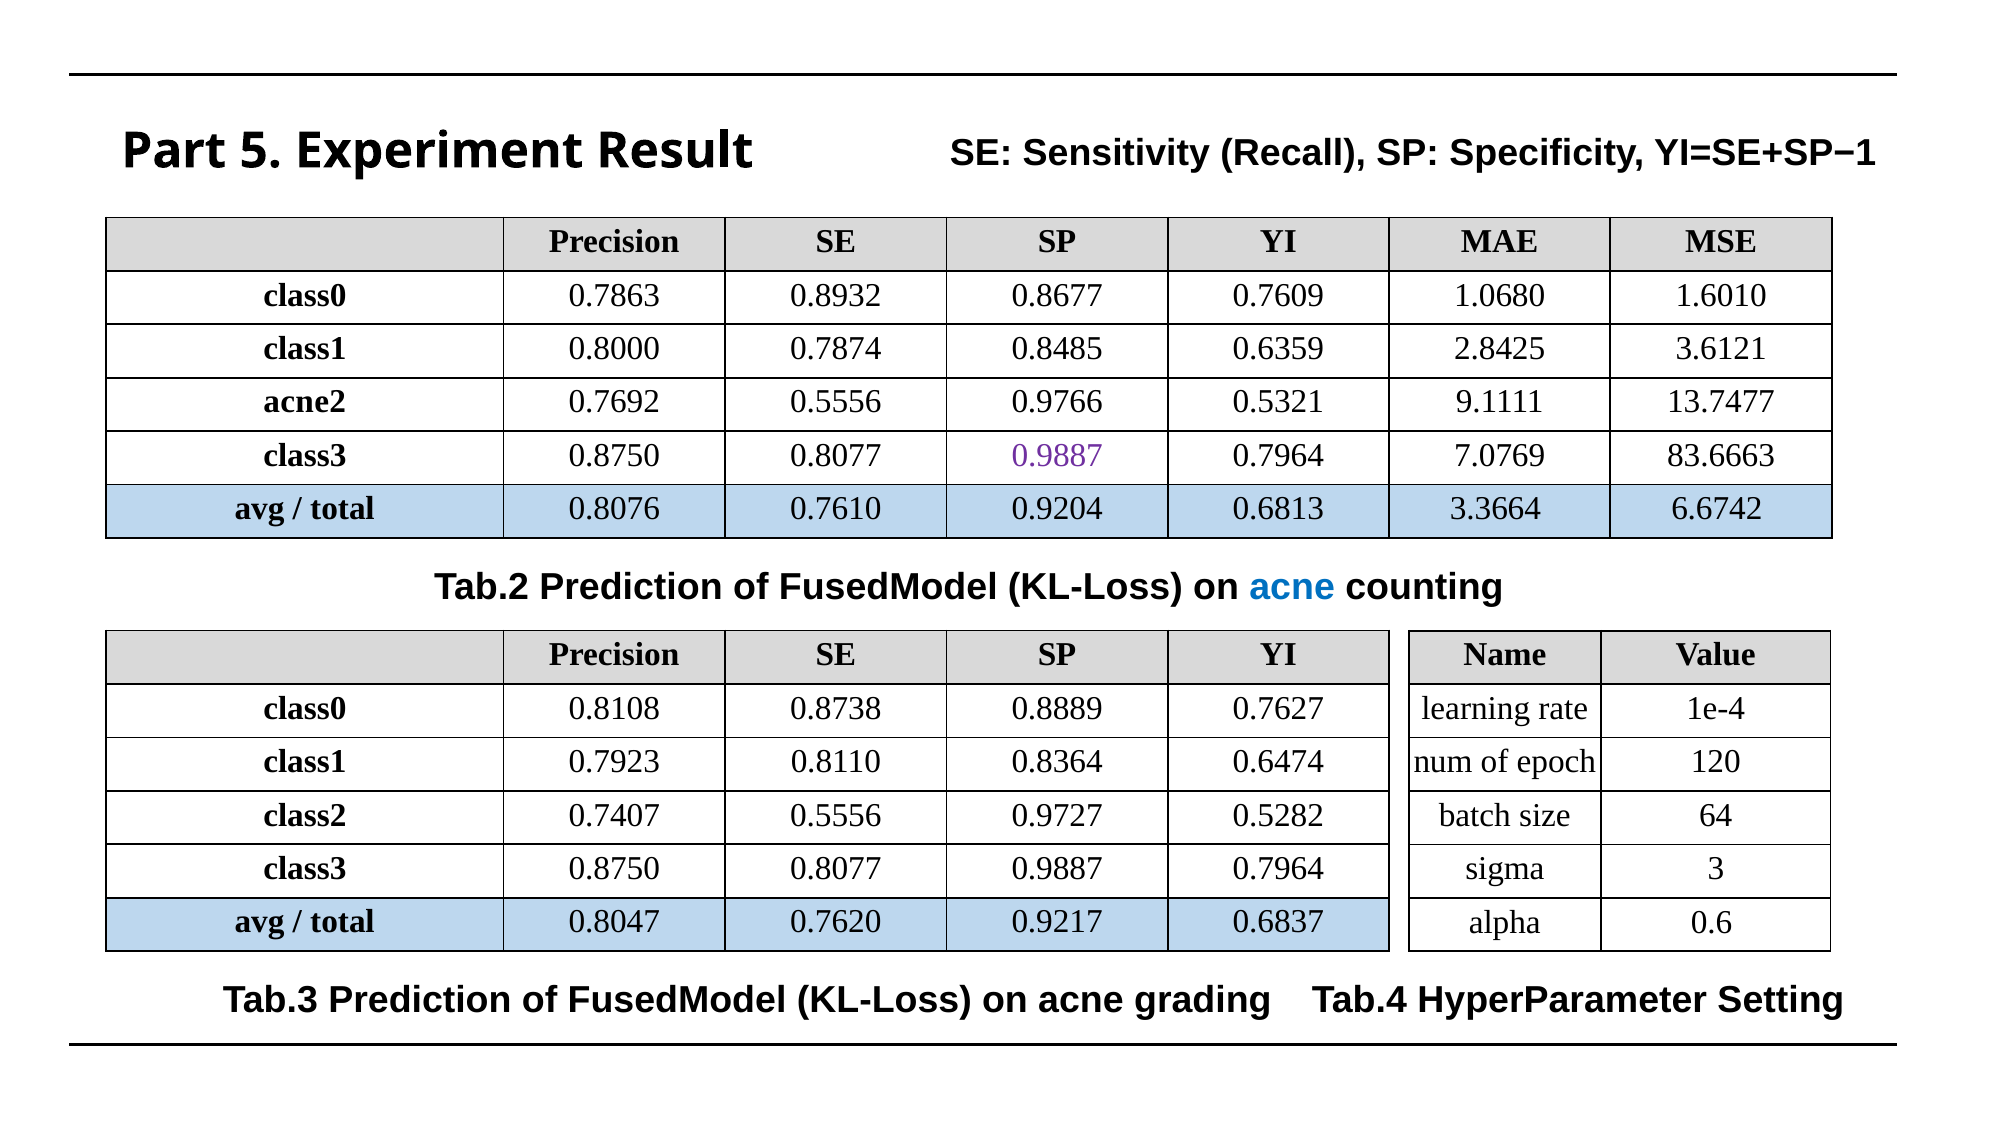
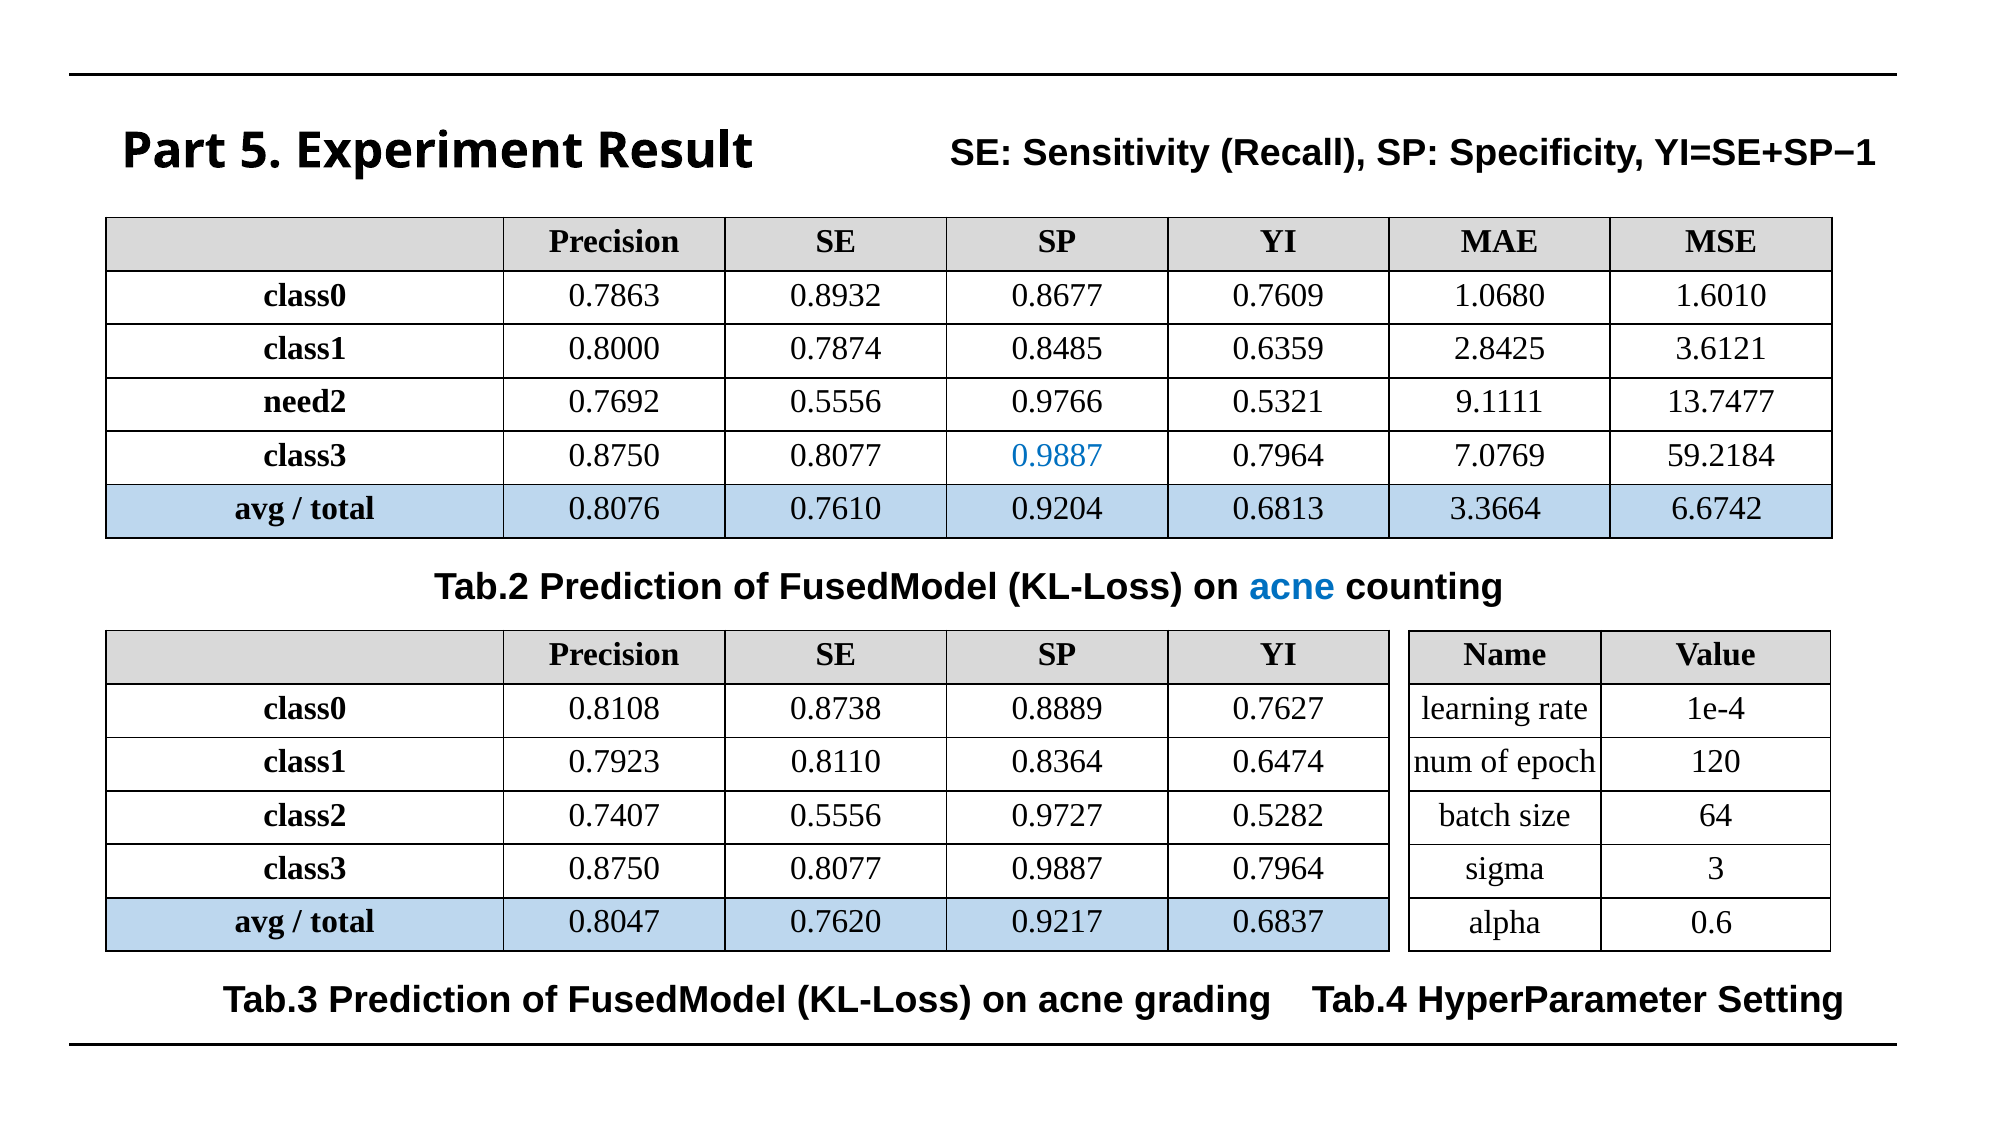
acne2: acne2 -> need2
0.9887 at (1057, 455) colour: purple -> blue
83.6663: 83.6663 -> 59.2184
